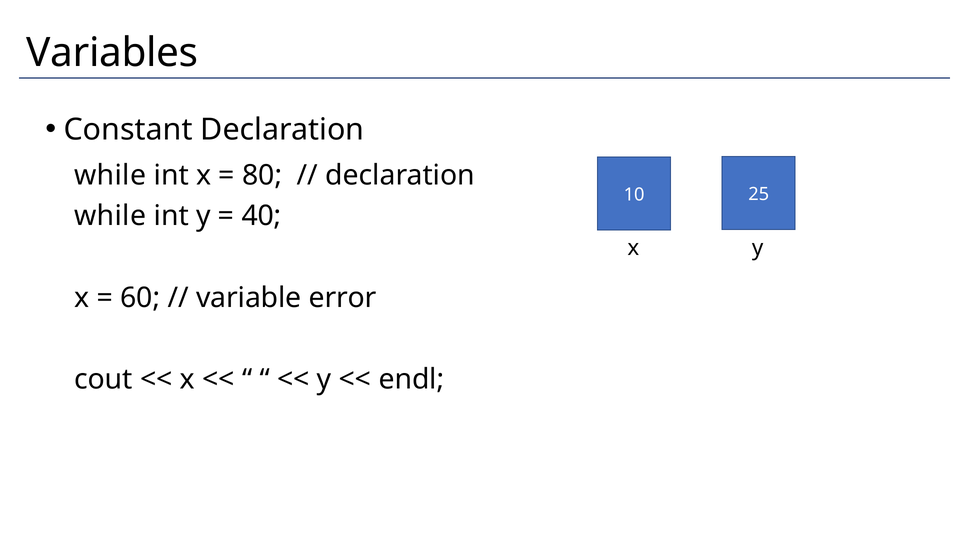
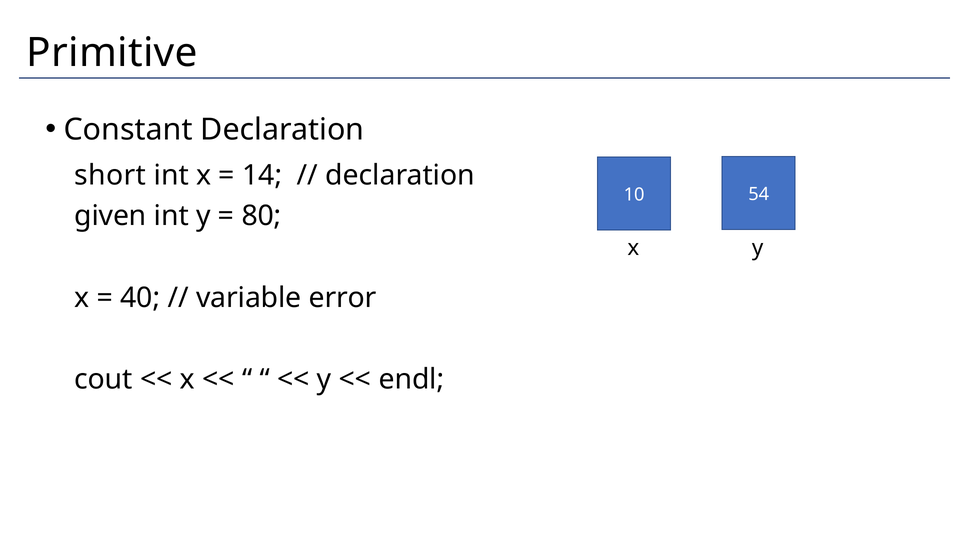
Variables: Variables -> Primitive
while at (110, 175): while -> short
80: 80 -> 14
25: 25 -> 54
while at (110, 216): while -> given
40: 40 -> 80
60: 60 -> 40
